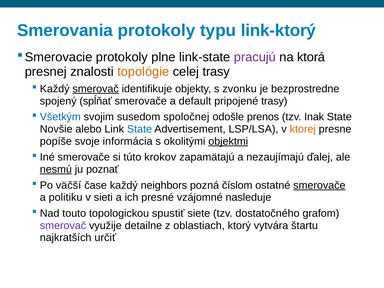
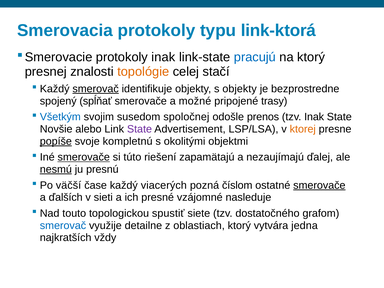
Smerovania: Smerovania -> Smerovacia
link-ktorý: link-ktorý -> link-ktorá
protokoly plne: plne -> inak
pracujú colour: purple -> blue
na ktorá: ktorá -> ktorý
celej trasy: trasy -> stačí
s zvonku: zvonku -> objekty
default: default -> možné
State at (140, 129) colour: blue -> purple
popíše underline: none -> present
informácia: informácia -> kompletnú
objektmi underline: present -> none
smerovače at (84, 157) underline: none -> present
krokov: krokov -> riešení
poznať: poznať -> presnú
neighbors: neighbors -> viacerých
politiku: politiku -> ďalších
smerovač at (63, 225) colour: purple -> blue
štartu: štartu -> jedna
určiť: určiť -> vždy
